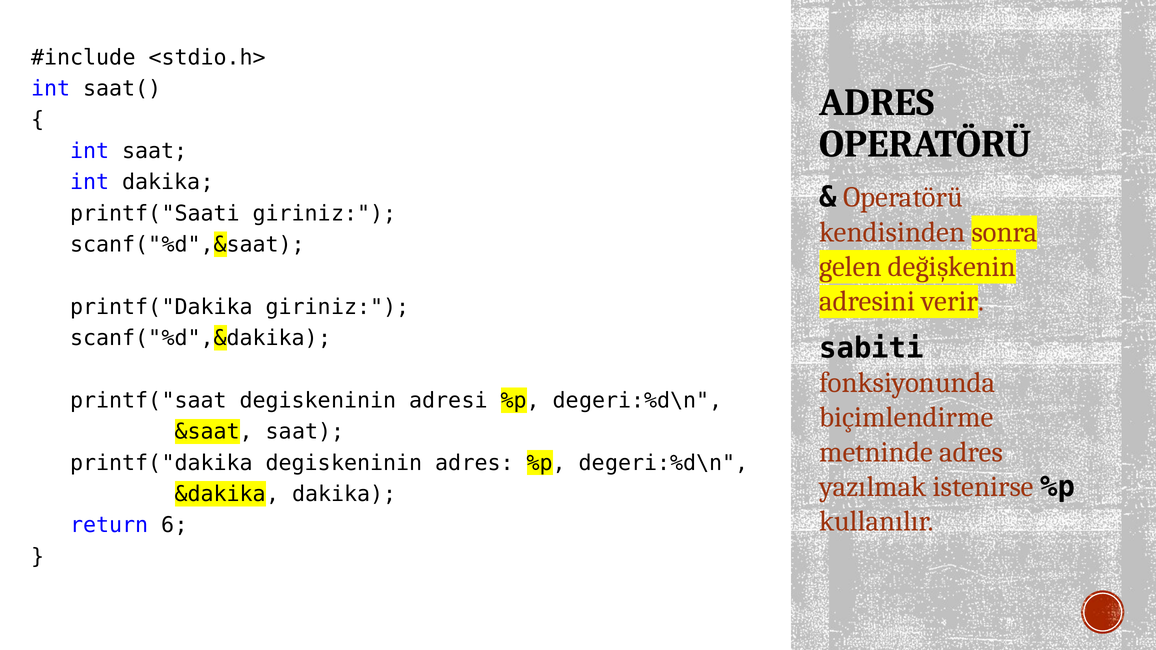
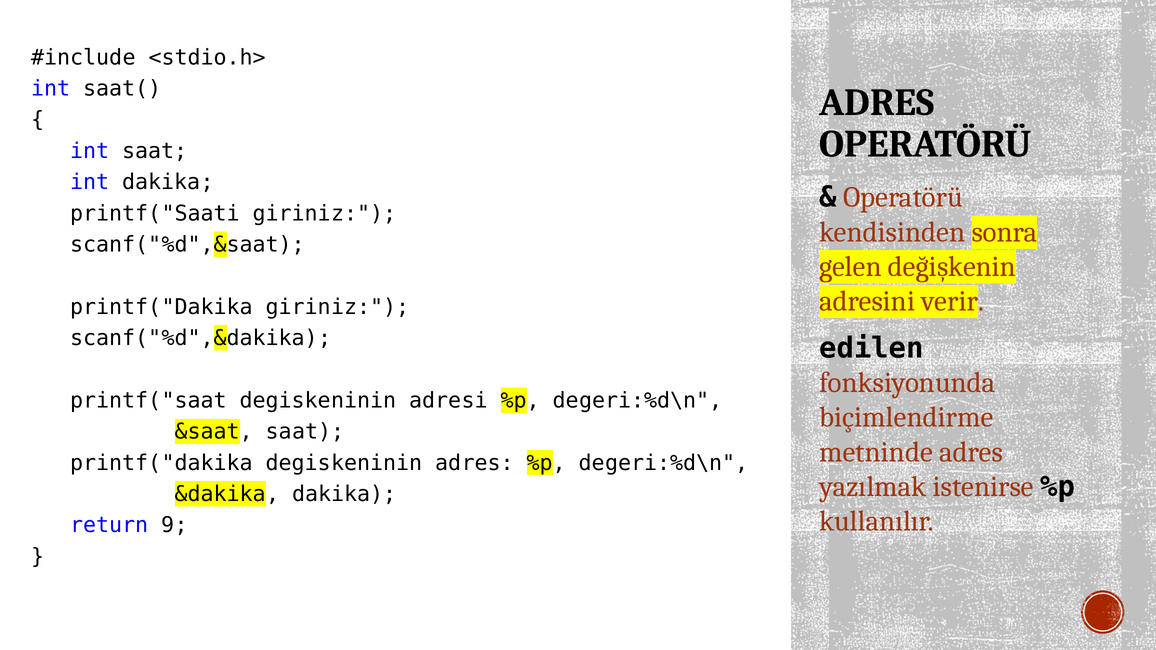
sabiti: sabiti -> edilen
6: 6 -> 9
